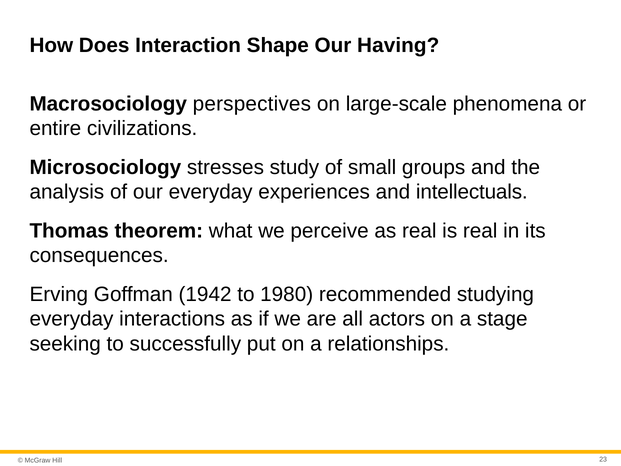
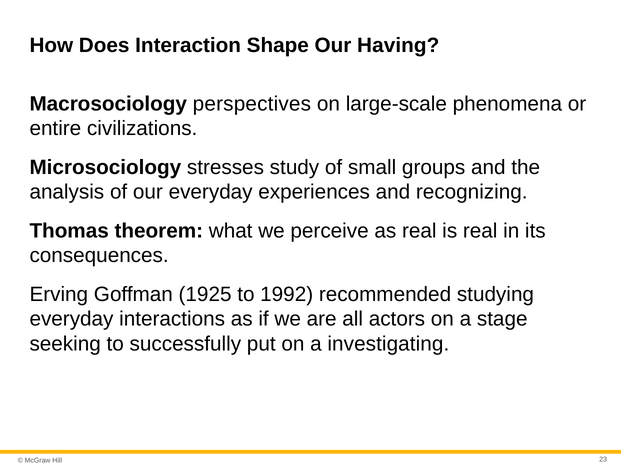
intellectuals: intellectuals -> recognizing
1942: 1942 -> 1925
1980: 1980 -> 1992
relationships: relationships -> investigating
